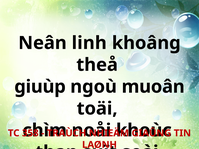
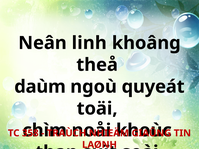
giuùp: giuùp -> daùm
muoân: muoân -> quyeát
